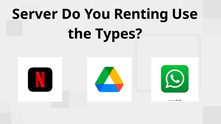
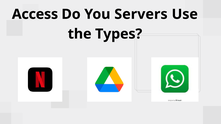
Server: Server -> Access
Renting: Renting -> Servers
